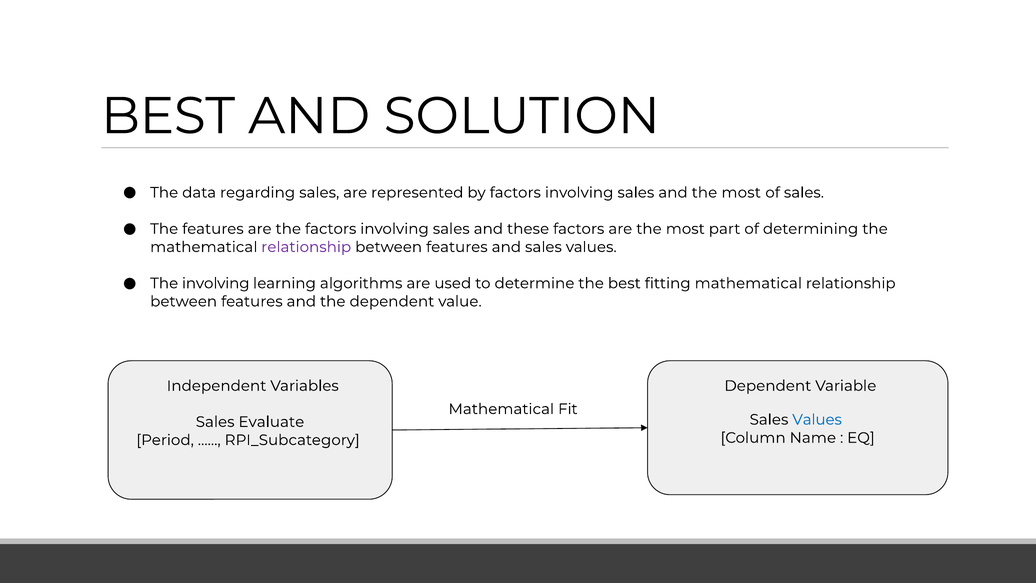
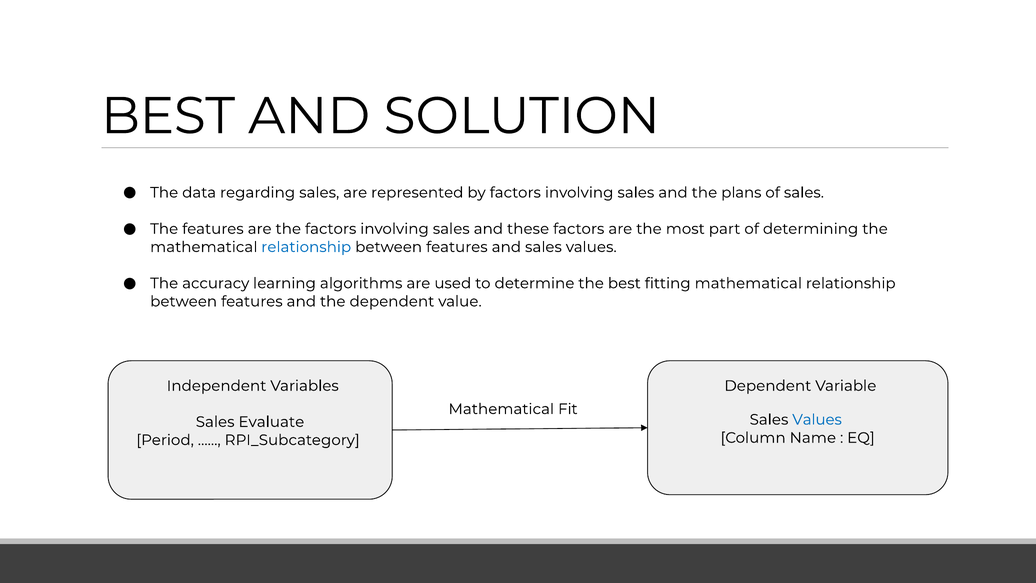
and the most: most -> plans
relationship at (306, 247) colour: purple -> blue
The involving: involving -> accuracy
